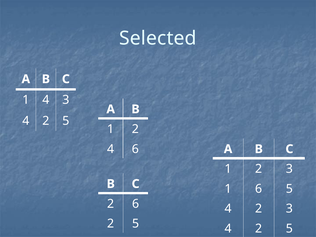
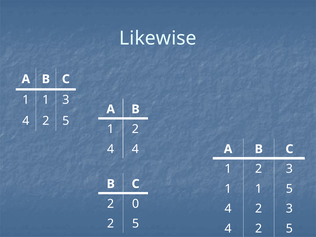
Selected: Selected -> Likewise
4 at (46, 100): 4 -> 1
4 6: 6 -> 4
6 at (259, 189): 6 -> 1
2 6: 6 -> 0
